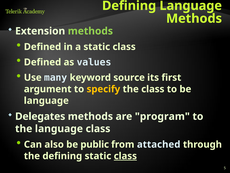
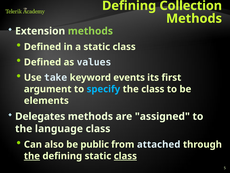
Defining Language: Language -> Collection
many: many -> take
source: source -> events
specify colour: yellow -> light blue
language at (46, 100): language -> elements
program: program -> assigned
the at (32, 156) underline: none -> present
